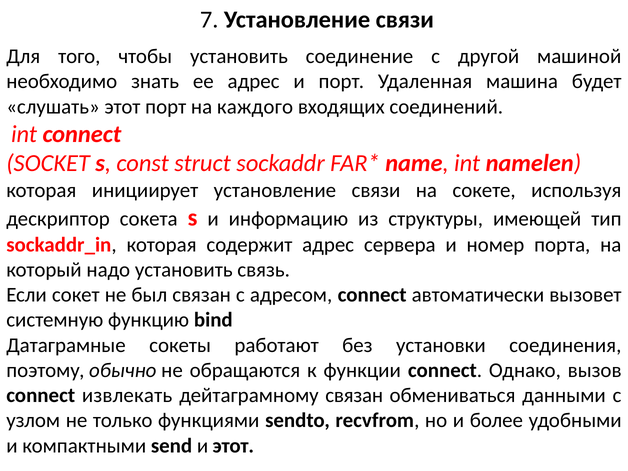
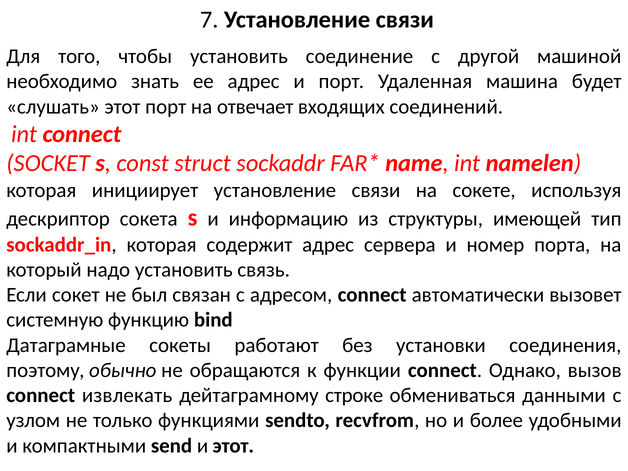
каждого: каждого -> отвечает
дейтаграмному связан: связан -> строке
